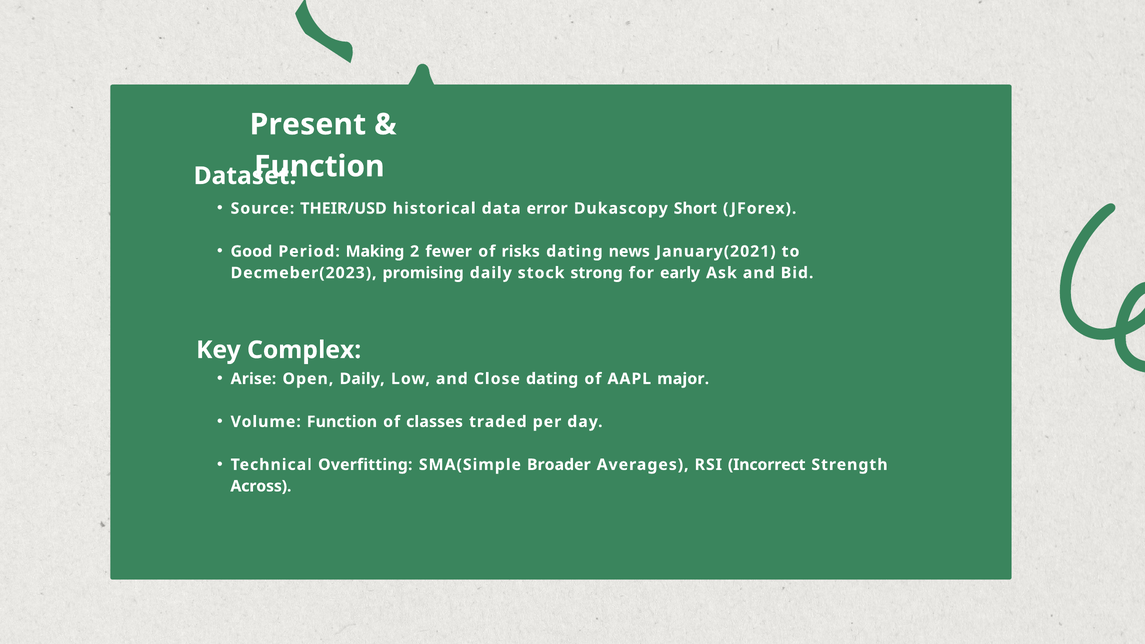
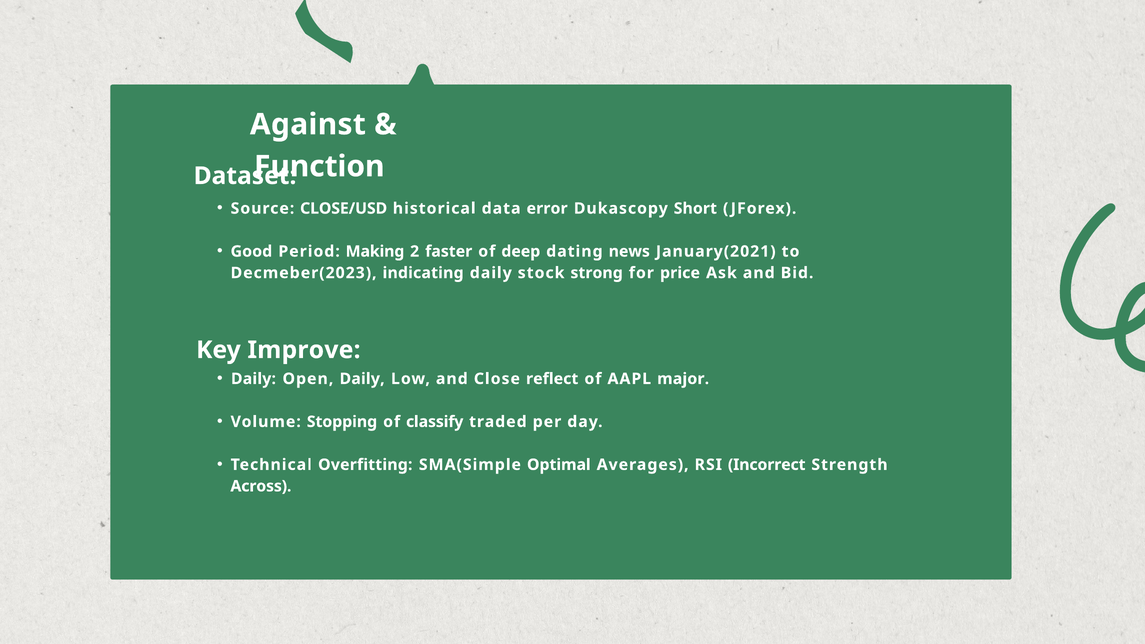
Present: Present -> Against
THEIR/USD: THEIR/USD -> CLOSE/USD
fewer: fewer -> faster
risks: risks -> deep
promising: promising -> indicating
early: early -> price
Complex: Complex -> Improve
Arise at (253, 379): Arise -> Daily
Close dating: dating -> reflect
Volume Function: Function -> Stopping
classes: classes -> classify
Broader: Broader -> Optimal
